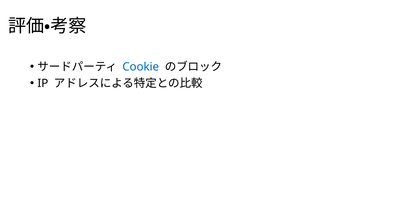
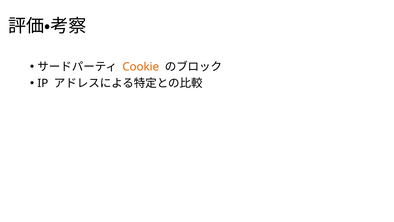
Cookie colour: blue -> orange
